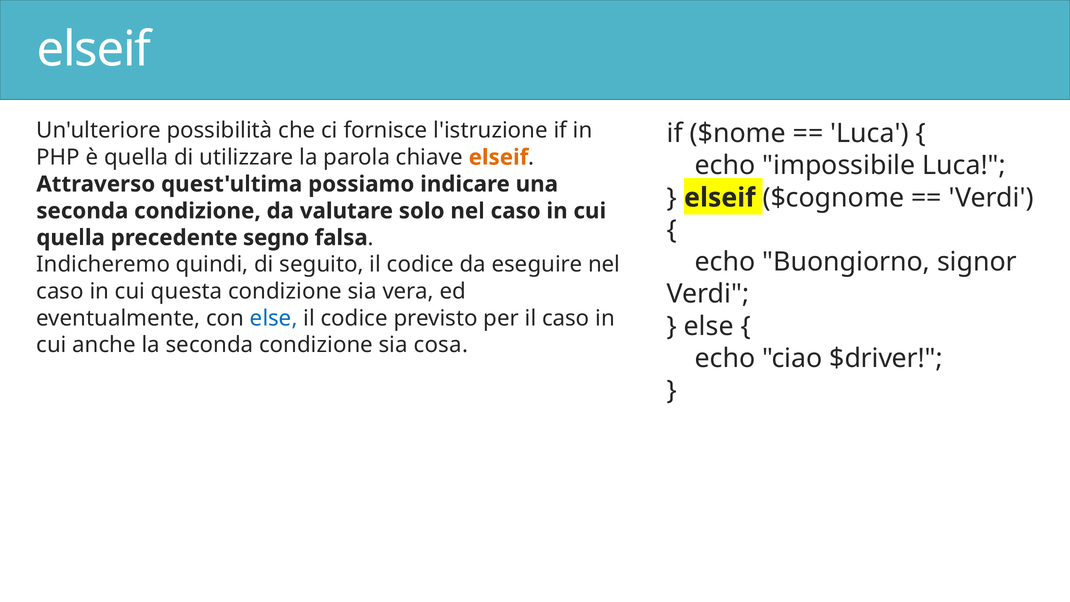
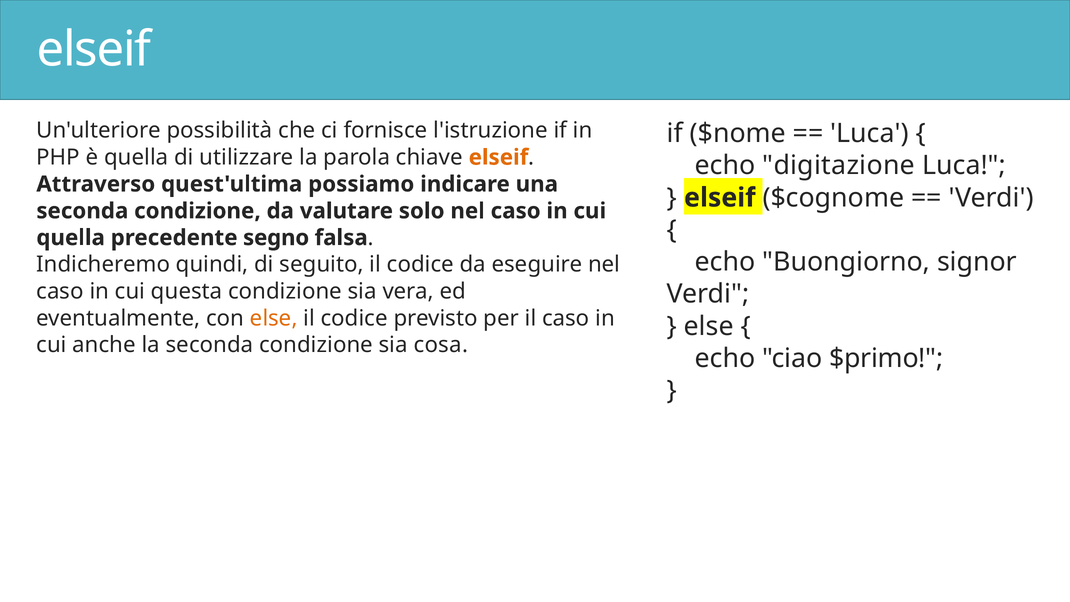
impossibile: impossibile -> digitazione
else at (274, 318) colour: blue -> orange
$driver: $driver -> $primo
